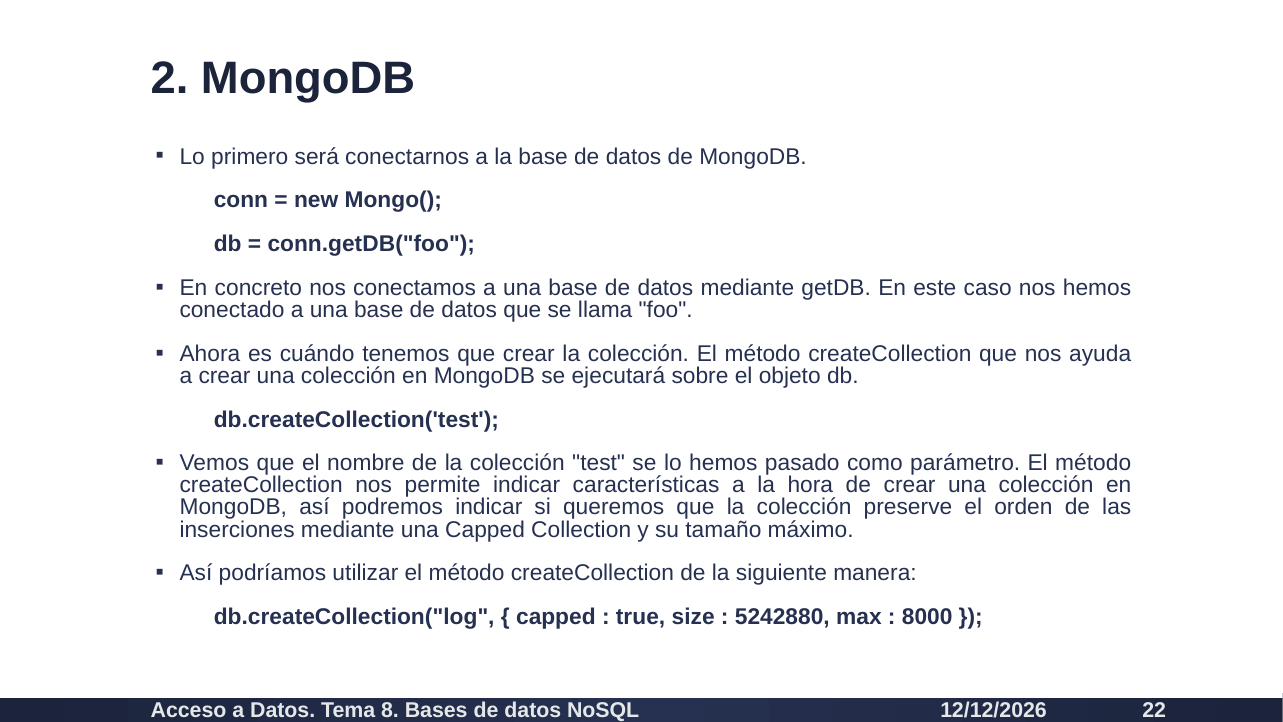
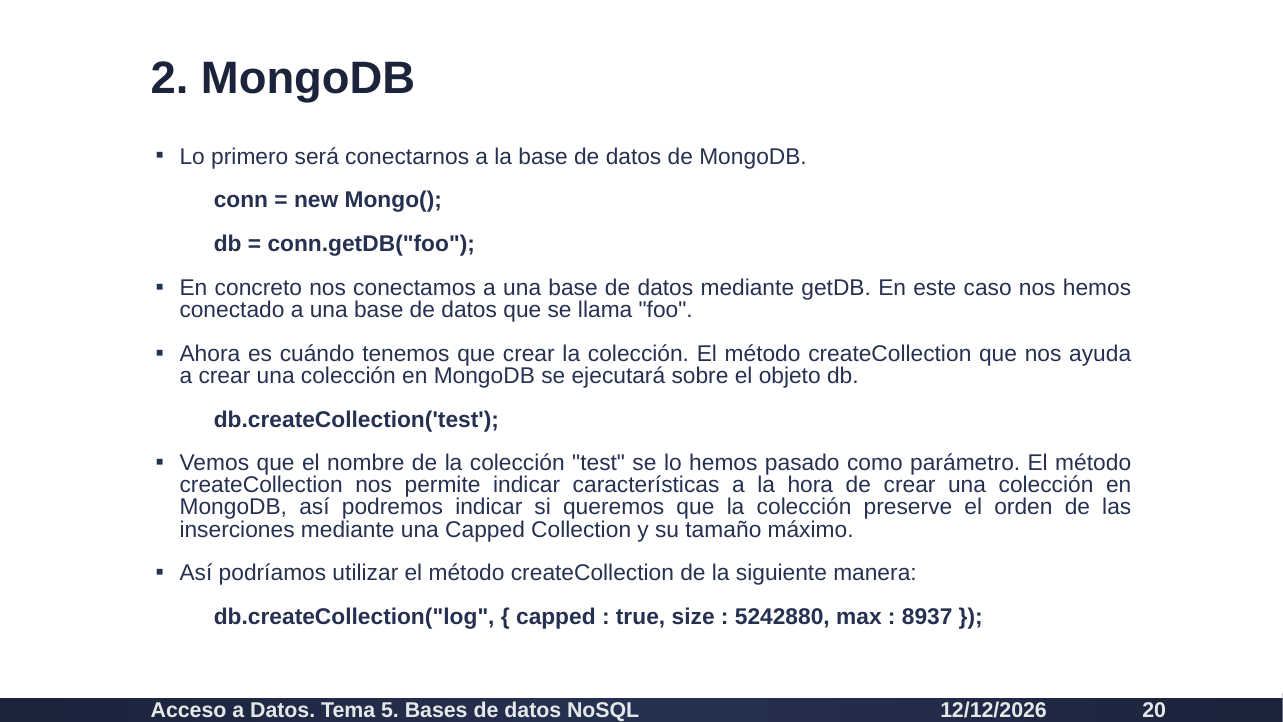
8000: 8000 -> 8937
8: 8 -> 5
22: 22 -> 20
